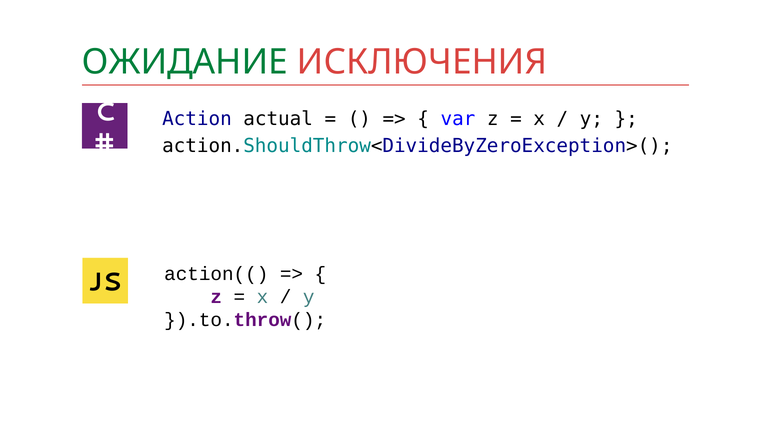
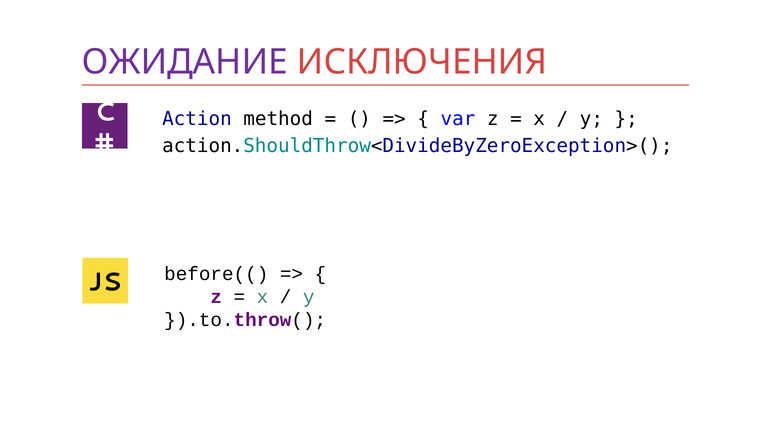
ОЖИДАНИЕ colour: green -> purple
actual: actual -> method
action((: action(( -> before((
